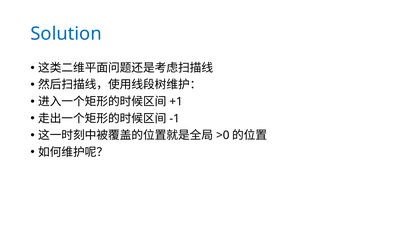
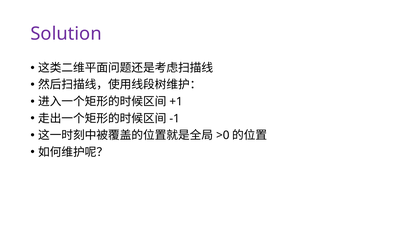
Solution colour: blue -> purple
